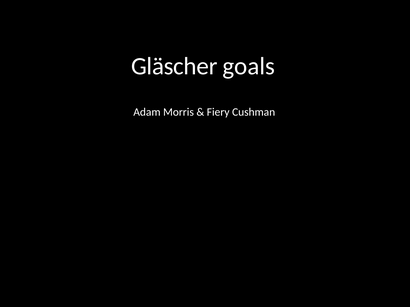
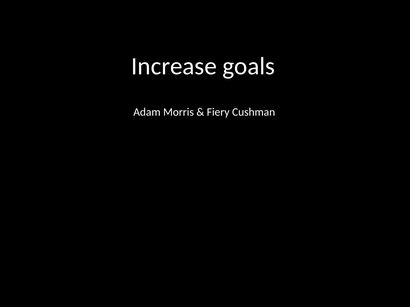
Gläscher: Gläscher -> Increase
